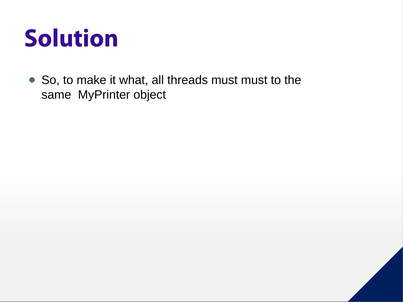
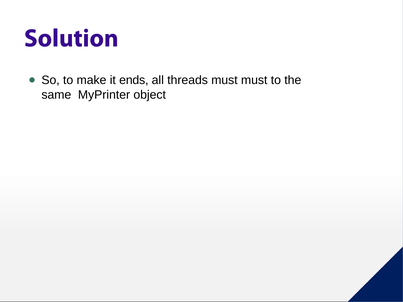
what: what -> ends
